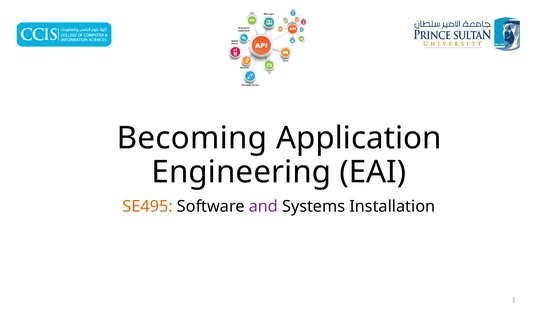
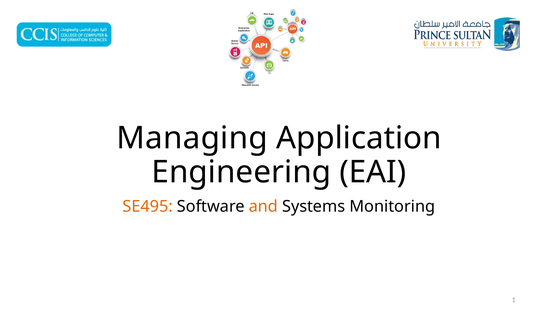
Becoming: Becoming -> Managing
and colour: purple -> orange
Installation: Installation -> Monitoring
